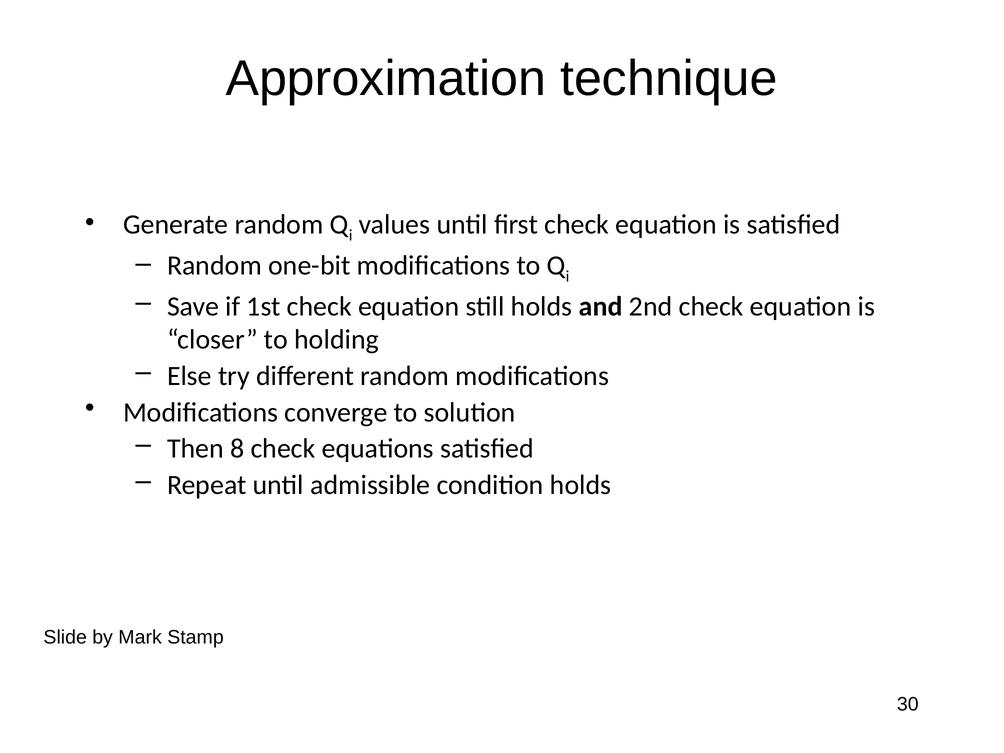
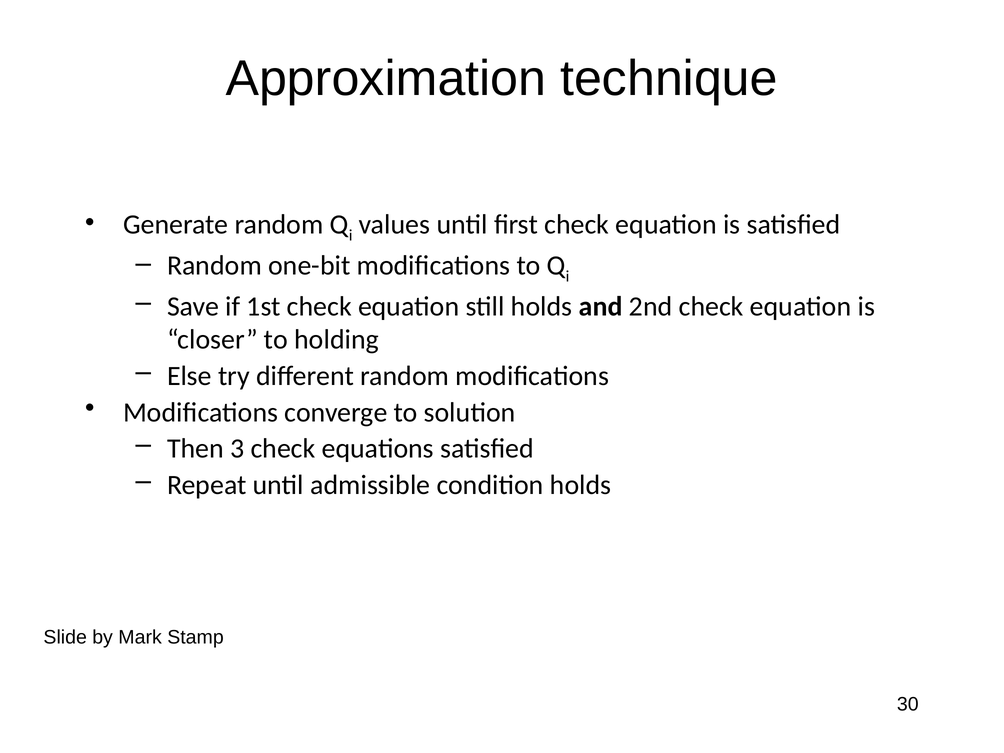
8: 8 -> 3
